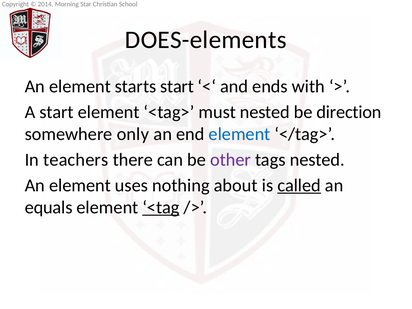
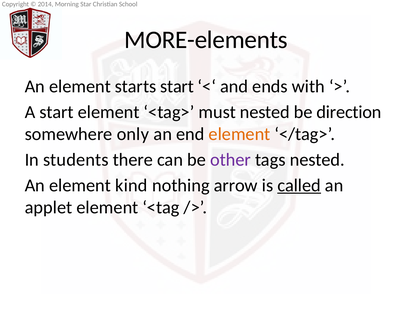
DOES-elements: DOES-elements -> MORE-elements
element at (240, 134) colour: blue -> orange
teachers: teachers -> students
uses: uses -> kind
about: about -> arrow
equals: equals -> applet
<tag underline: present -> none
